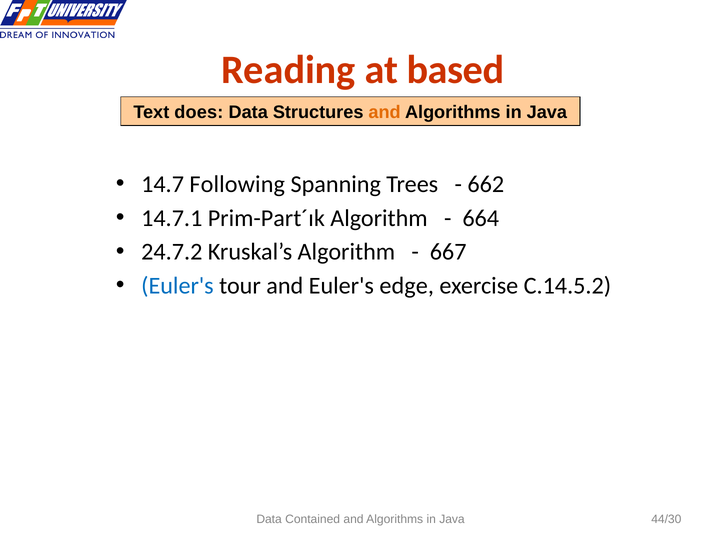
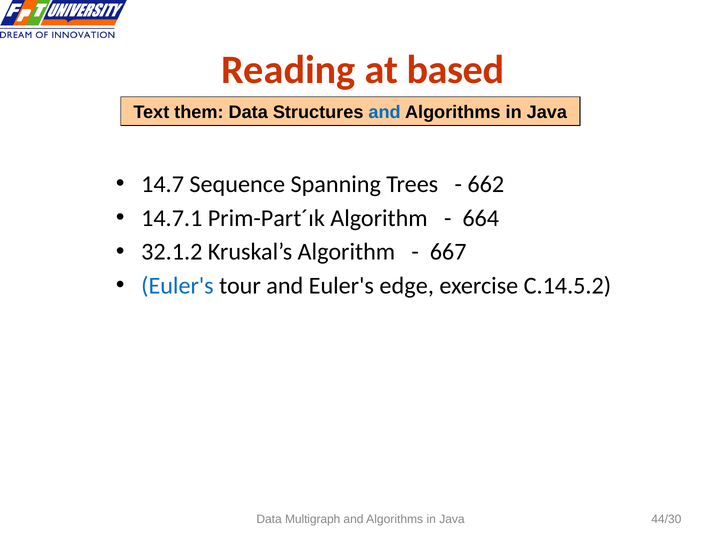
does: does -> them
and at (385, 112) colour: orange -> blue
Following: Following -> Sequence
24.7.2: 24.7.2 -> 32.1.2
Contained: Contained -> Multigraph
